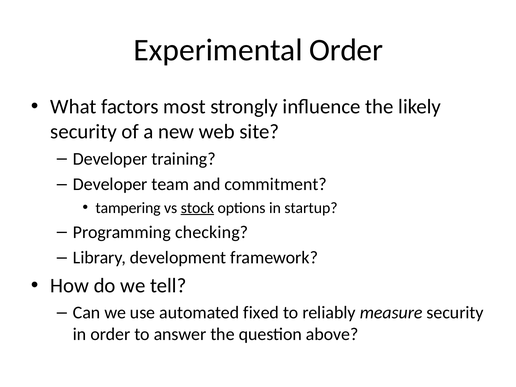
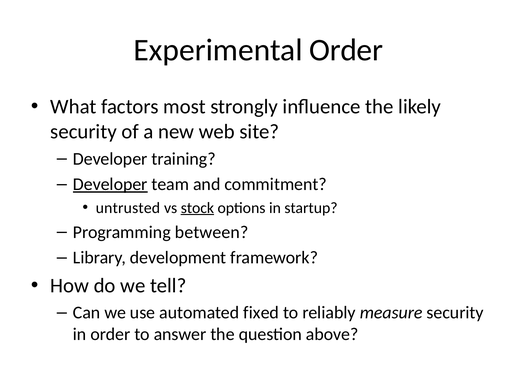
Developer at (110, 184) underline: none -> present
tampering: tampering -> untrusted
checking: checking -> between
